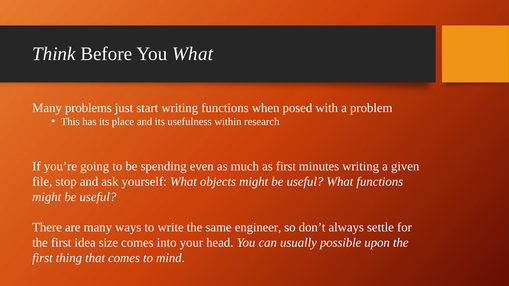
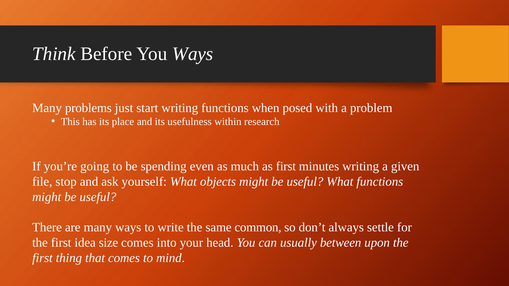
You What: What -> Ways
engineer: engineer -> common
possible: possible -> between
